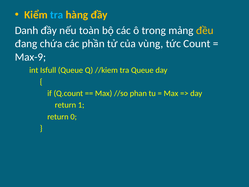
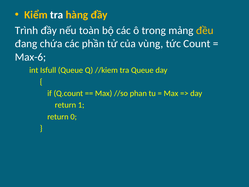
tra at (57, 15) colour: light blue -> white
Danh: Danh -> Trình
Max-9: Max-9 -> Max-6
